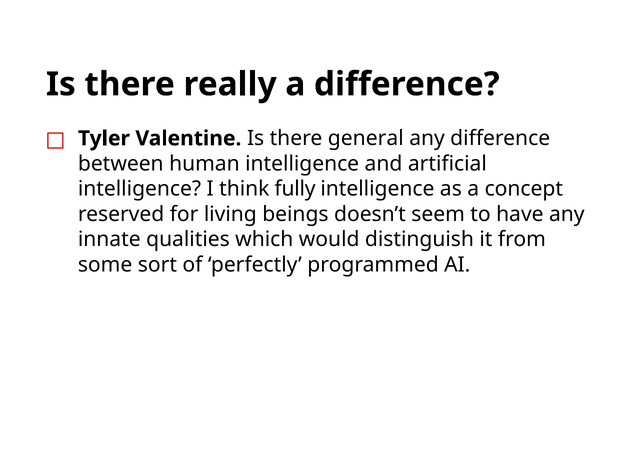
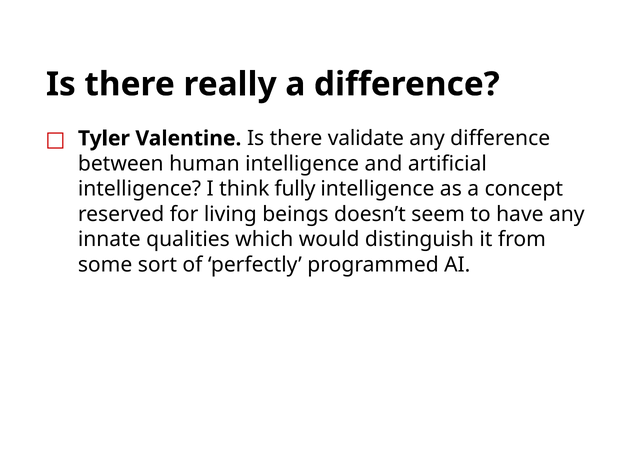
general: general -> validate
